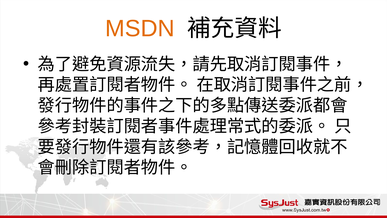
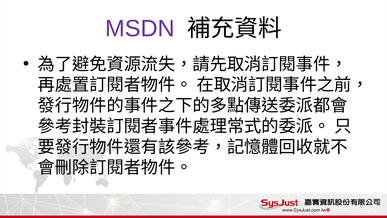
MSDN colour: orange -> purple
